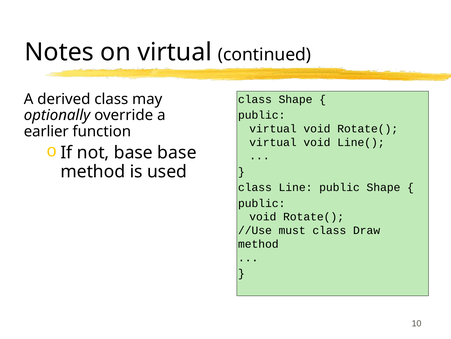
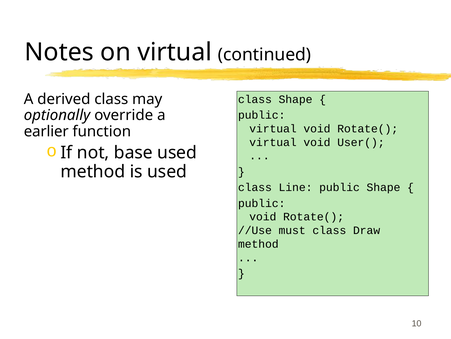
Line(: Line( -> User(
base base: base -> used
